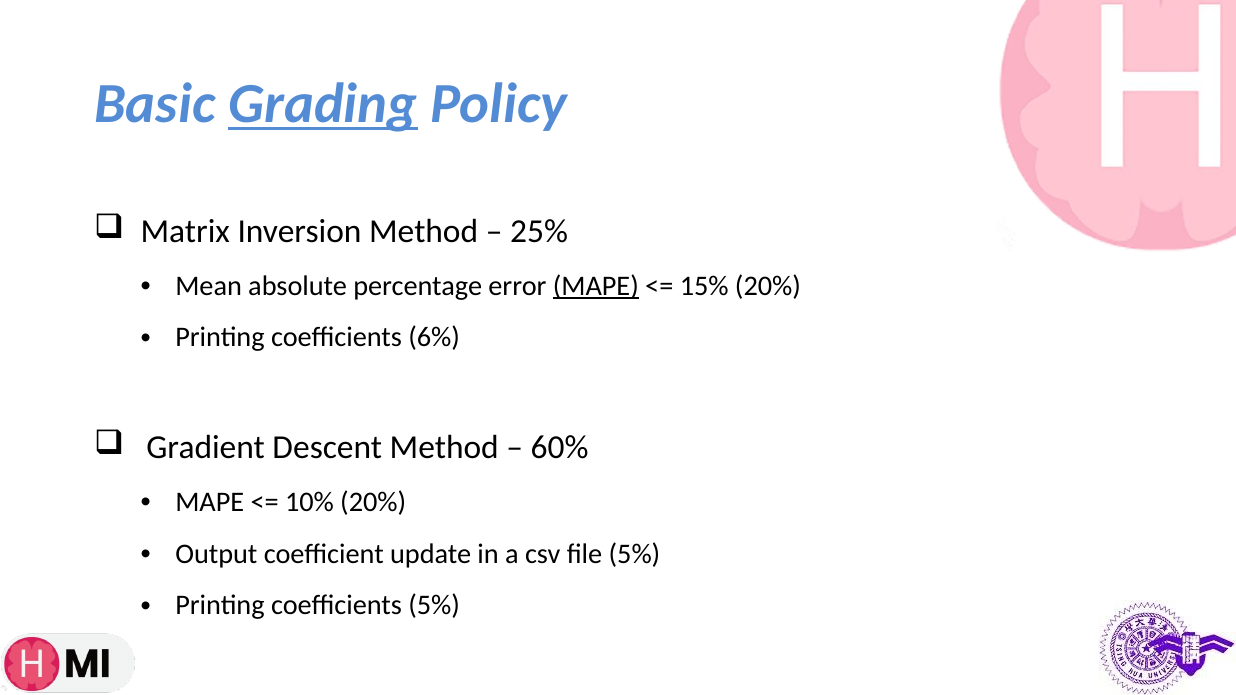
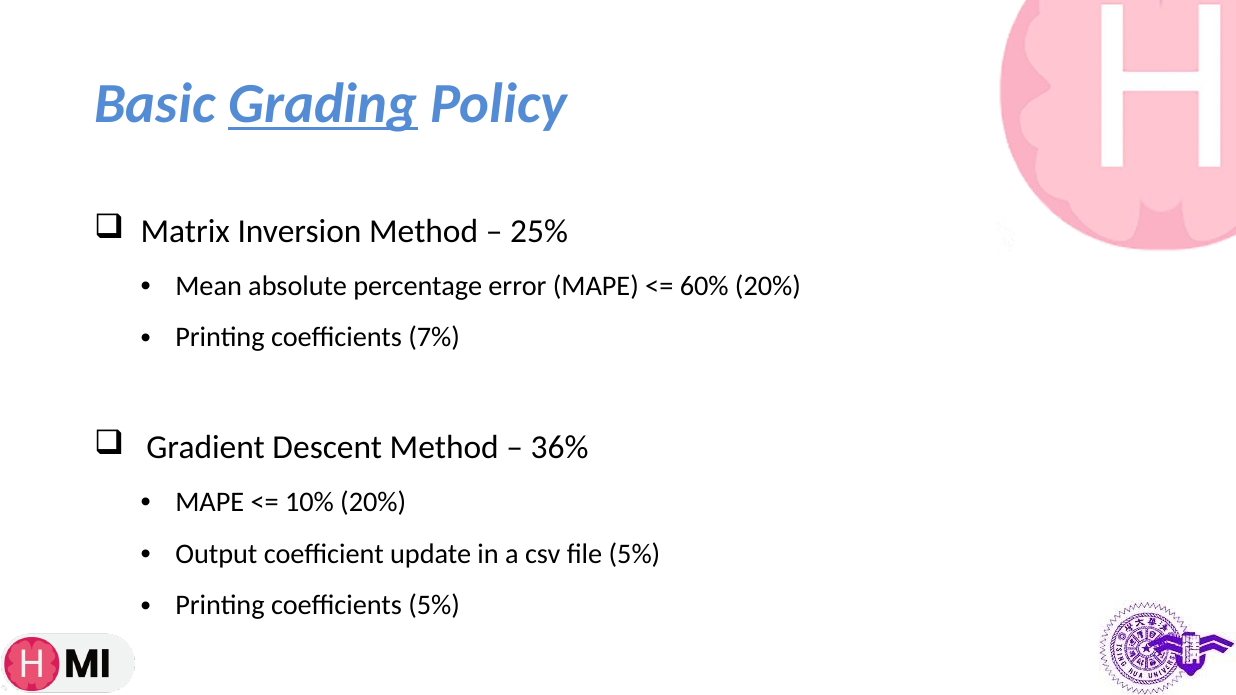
MAPE at (596, 286) underline: present -> none
15%: 15% -> 60%
6%: 6% -> 7%
60%: 60% -> 36%
